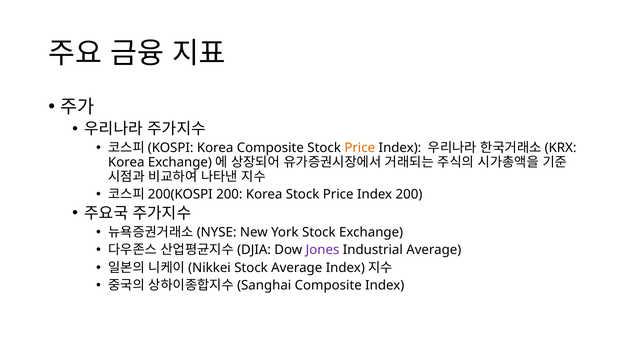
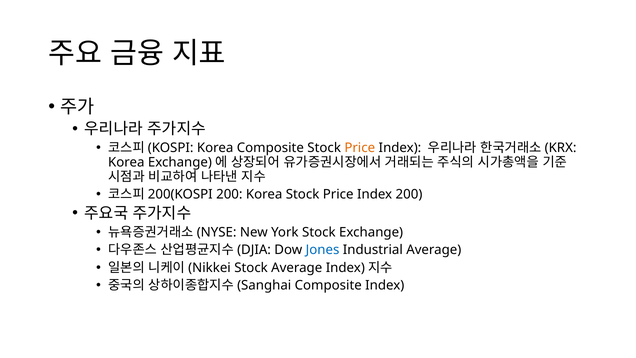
Jones colour: purple -> blue
